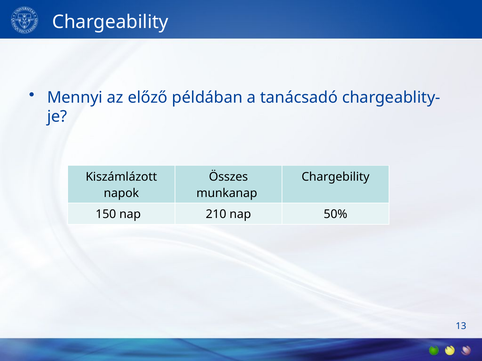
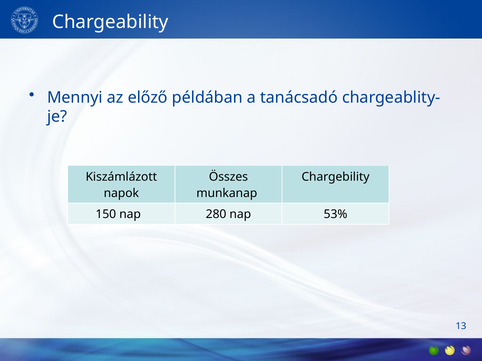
210: 210 -> 280
50%: 50% -> 53%
